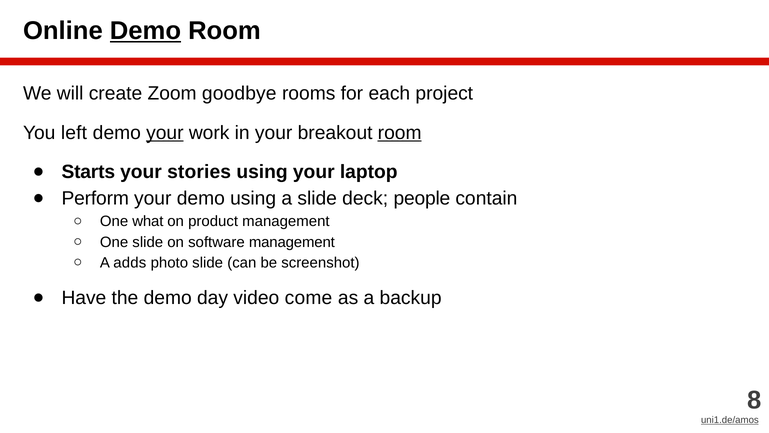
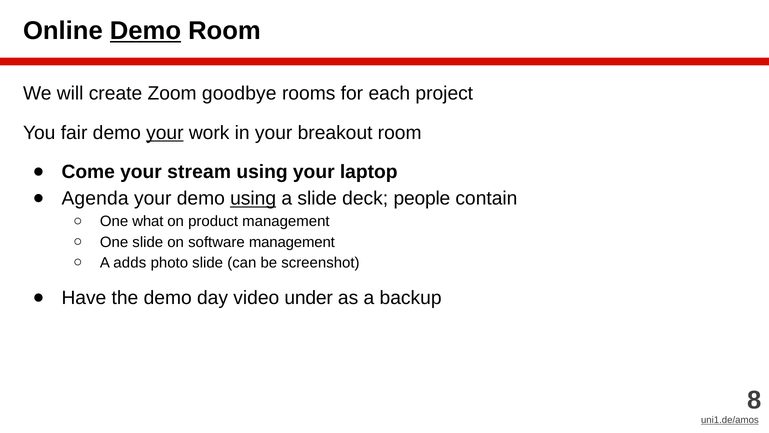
left: left -> fair
room at (400, 133) underline: present -> none
Starts: Starts -> Come
stories: stories -> stream
Perform: Perform -> Agenda
using at (253, 198) underline: none -> present
come: come -> under
